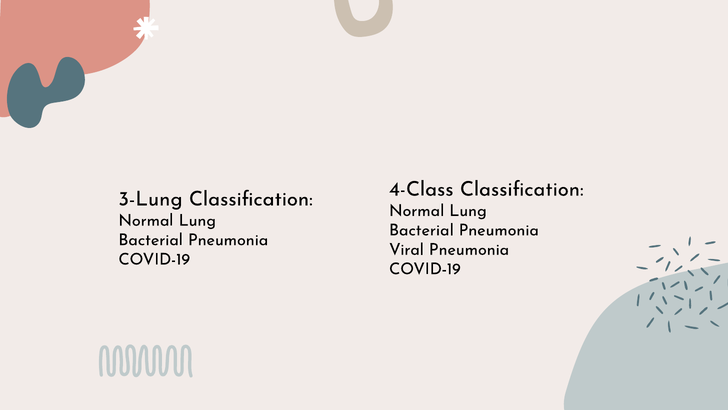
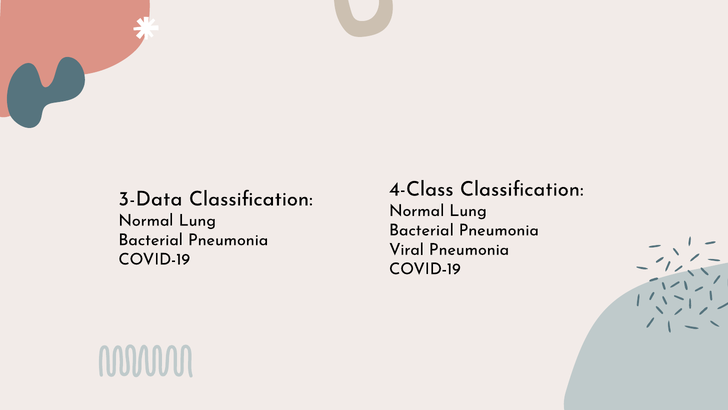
3-Lung: 3-Lung -> 3-Data
